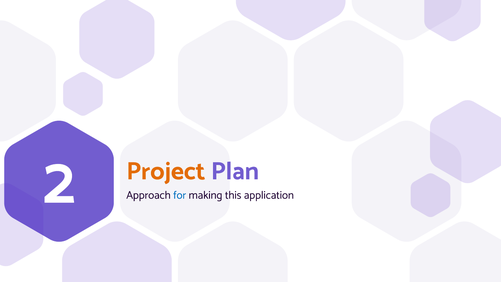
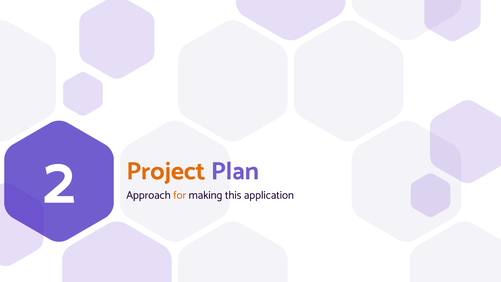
for colour: blue -> orange
